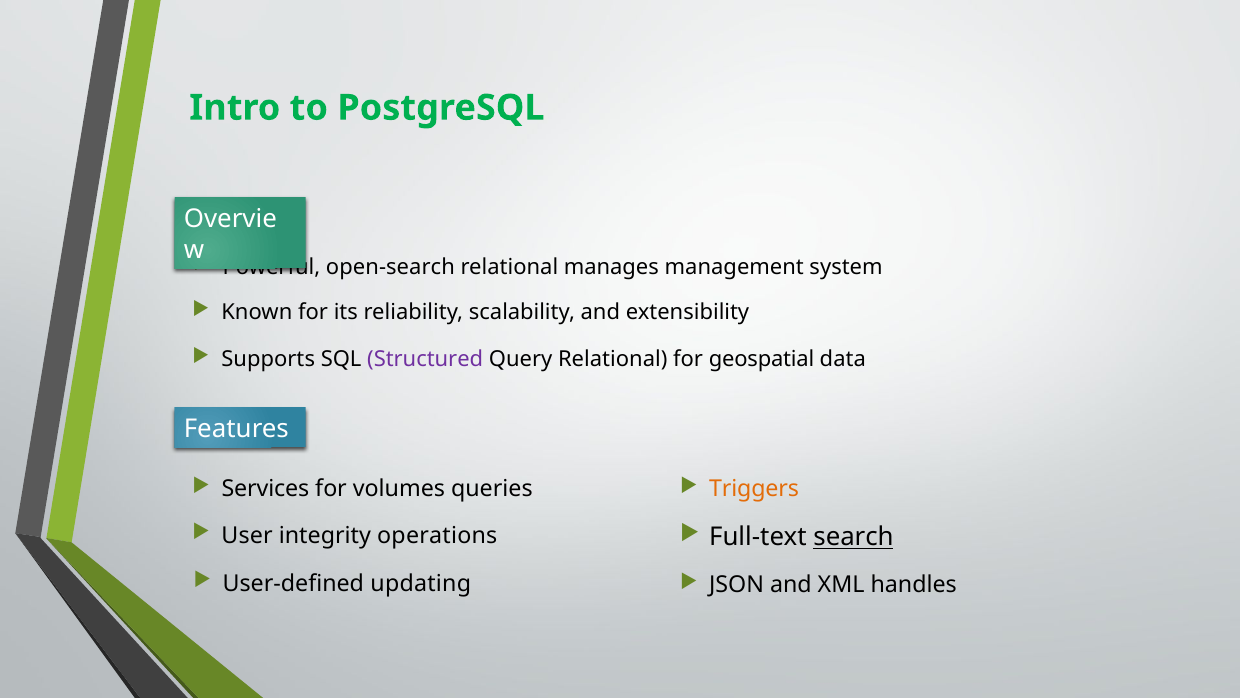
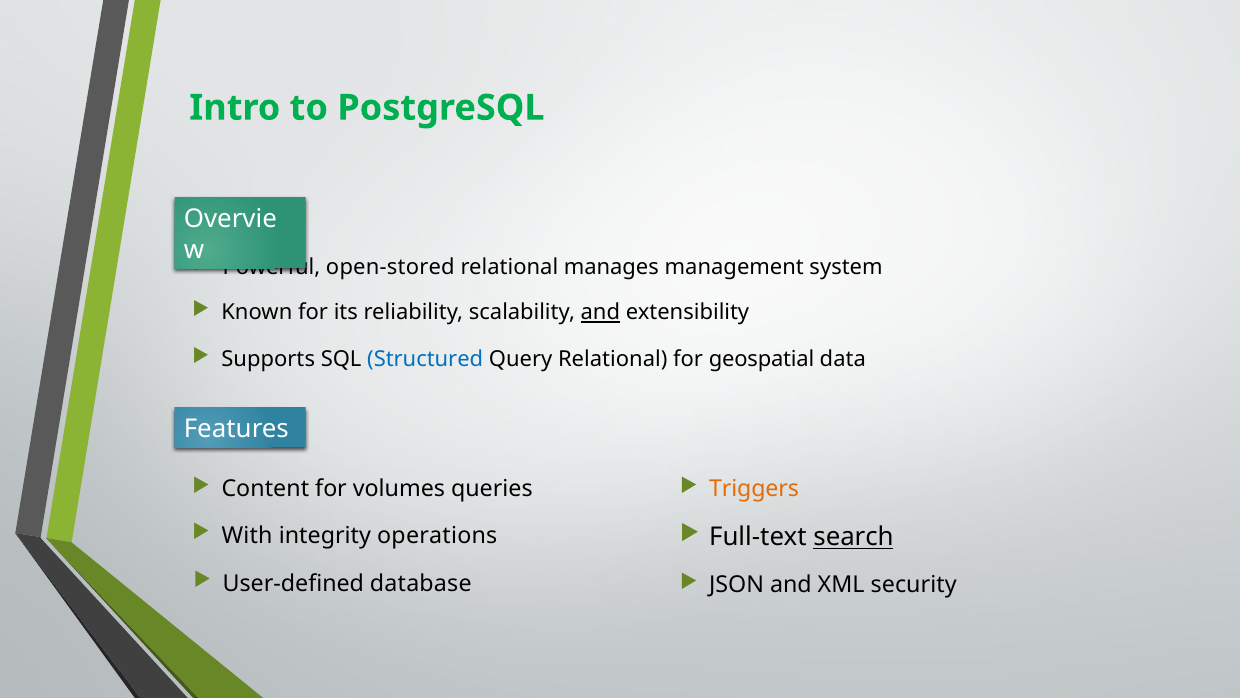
open-search: open-search -> open-stored
and at (600, 312) underline: none -> present
Structured colour: purple -> blue
Services: Services -> Content
User: User -> With
updating: updating -> database
handles: handles -> security
